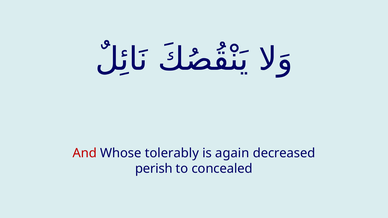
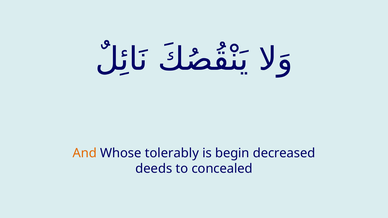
And colour: red -> orange
again: again -> begin
perish: perish -> deeds
